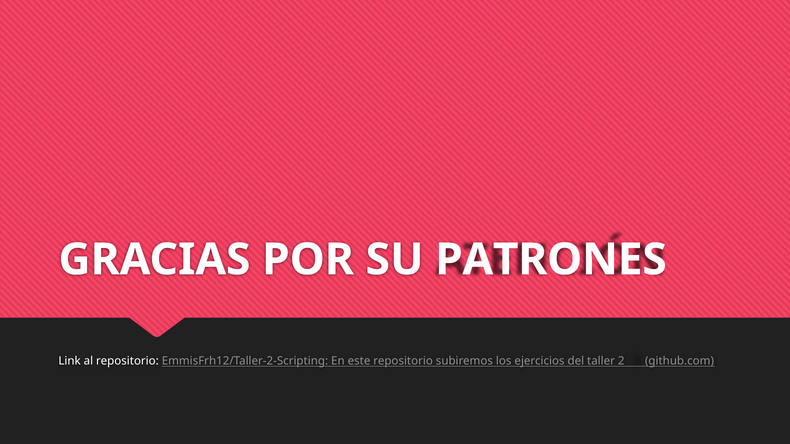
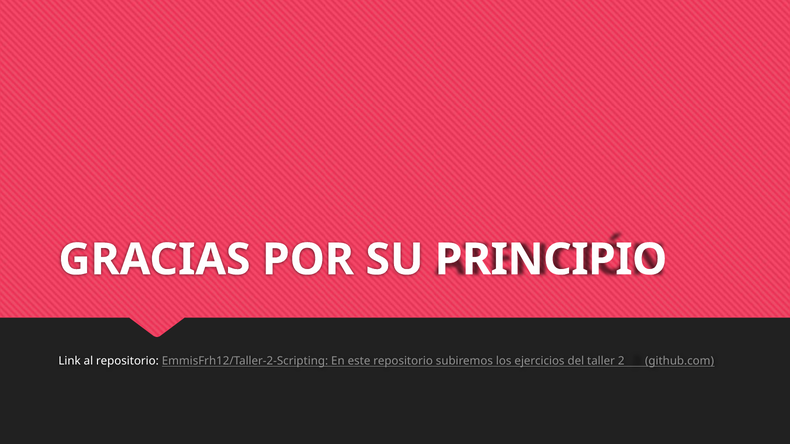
PATRONES: PATRONES -> PRINCIPIO
